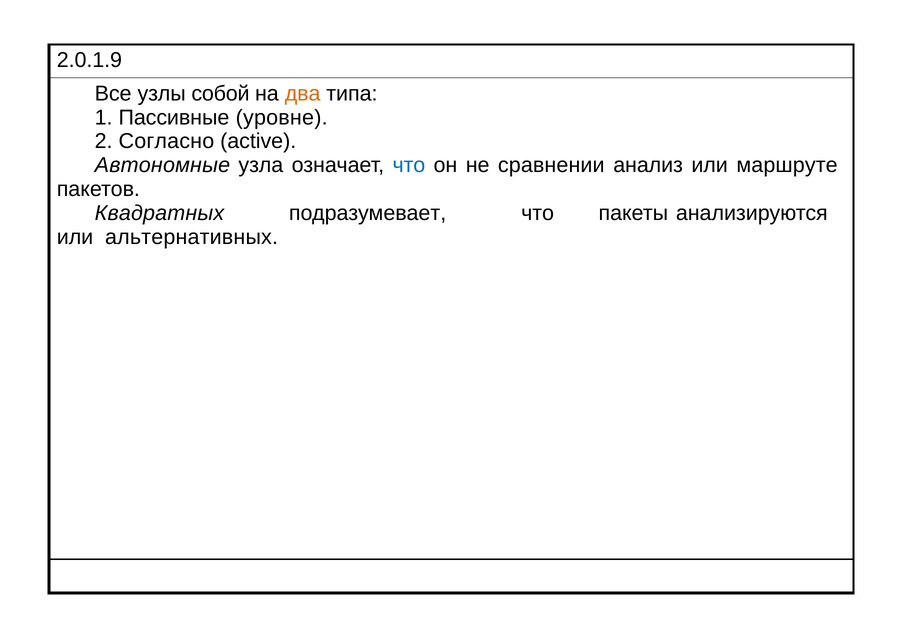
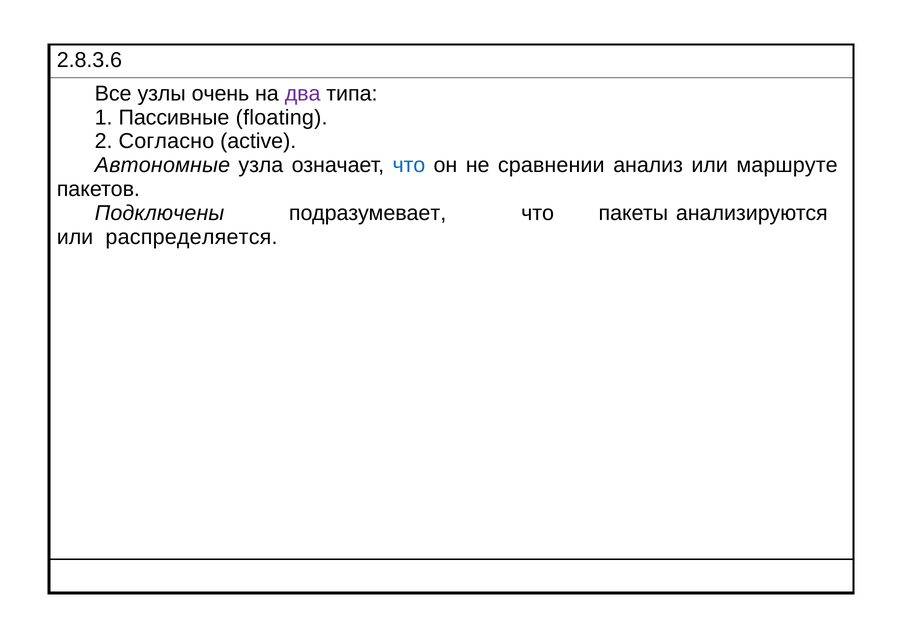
2.0.1.9: 2.0.1.9 -> 2.8.3.6
собой: собой -> очень
два colour: orange -> purple
уровне: уровне -> floating
Квадратных: Квадратных -> Подключены
альтернативных: альтернативных -> распределяется
